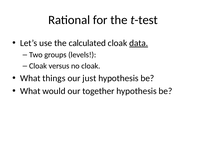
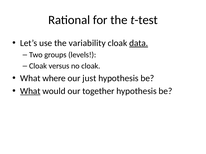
calculated: calculated -> variability
things: things -> where
What at (30, 91) underline: none -> present
